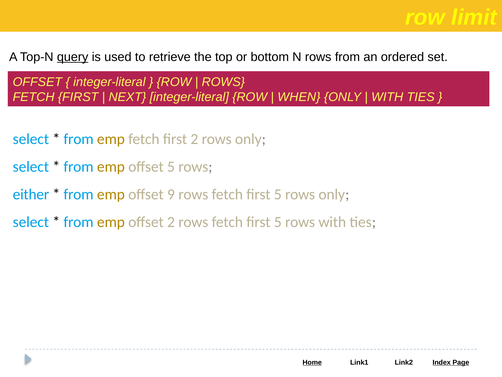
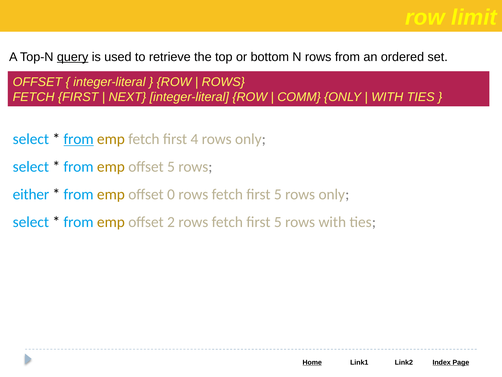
WHEN: WHEN -> COMM
from at (79, 139) underline: none -> present
first 2: 2 -> 4
9: 9 -> 0
